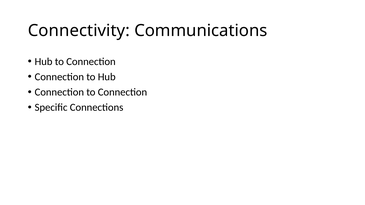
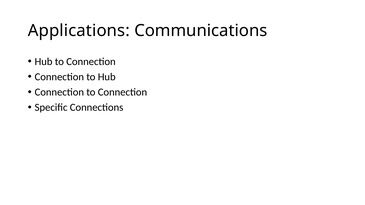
Connectivity: Connectivity -> Applications
